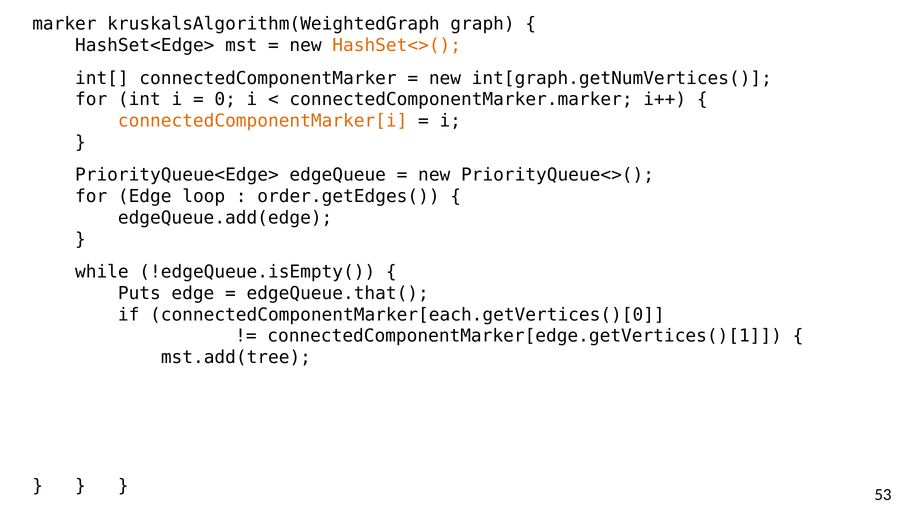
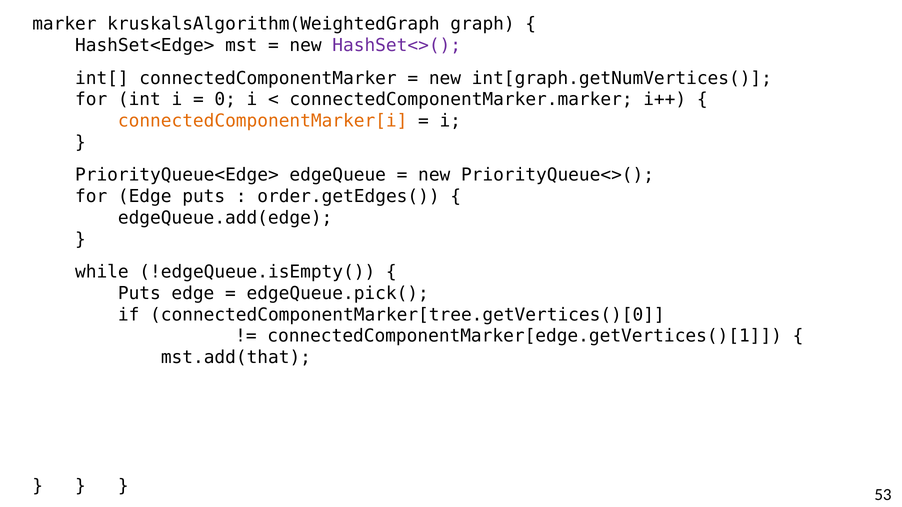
HashSet<>( colour: orange -> purple
Edge loop: loop -> puts
edgeQueue.that(: edgeQueue.that( -> edgeQueue.pick(
connectedComponentMarker[each.getVertices()[0: connectedComponentMarker[each.getVertices()[0 -> connectedComponentMarker[tree.getVertices()[0
mst.add(tree: mst.add(tree -> mst.add(that
